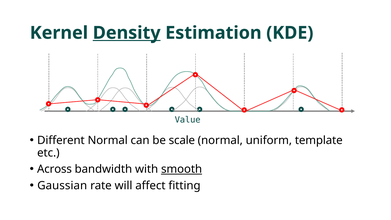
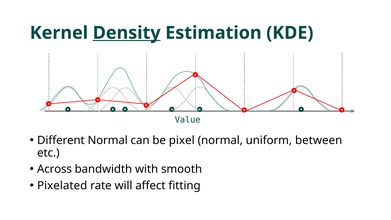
scale: scale -> pixel
template: template -> between
smooth underline: present -> none
Gaussian: Gaussian -> Pixelated
